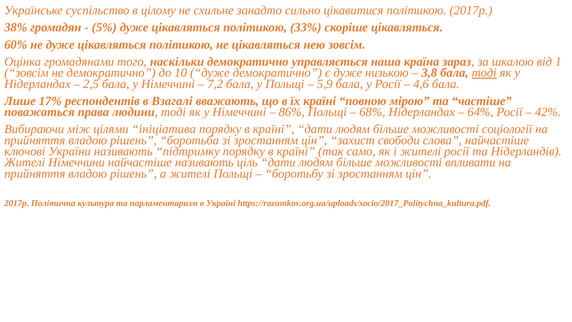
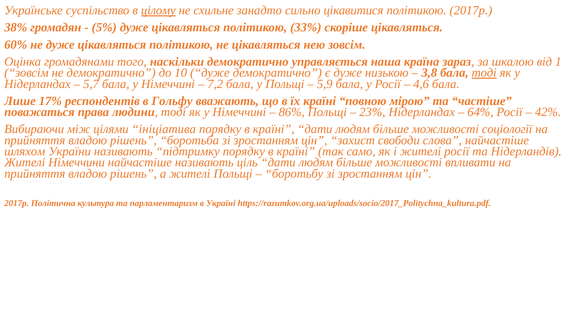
цілому underline: none -> present
2,5: 2,5 -> 5,7
Взагалі: Взагалі -> Гольфу
68%: 68% -> 23%
ключові: ключові -> шляхом
